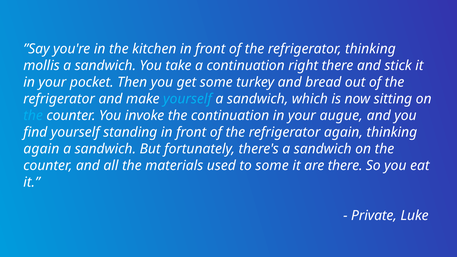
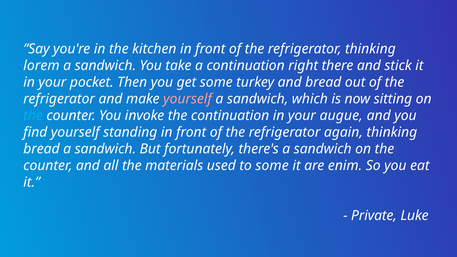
mollis: mollis -> lorem
yourself at (188, 99) colour: light blue -> pink
again at (41, 149): again -> bread
are there: there -> enim
